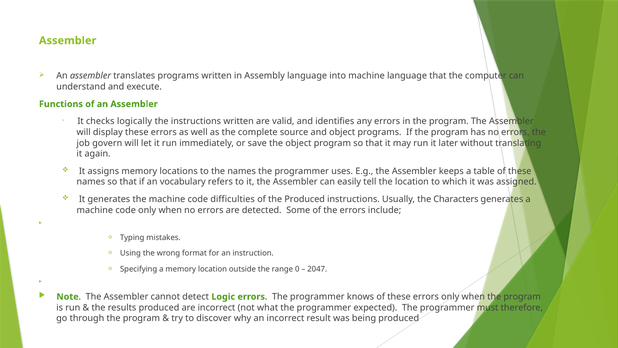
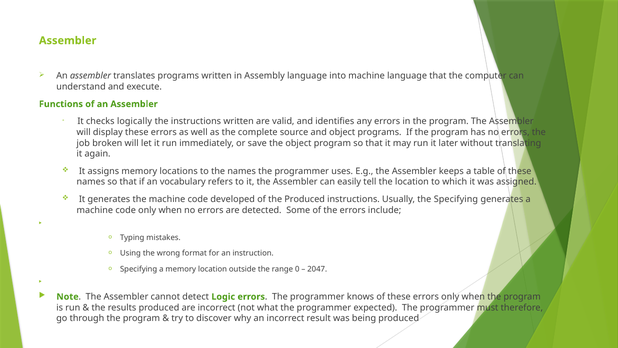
govern: govern -> broken
difficulties: difficulties -> developed
the Characters: Characters -> Specifying
